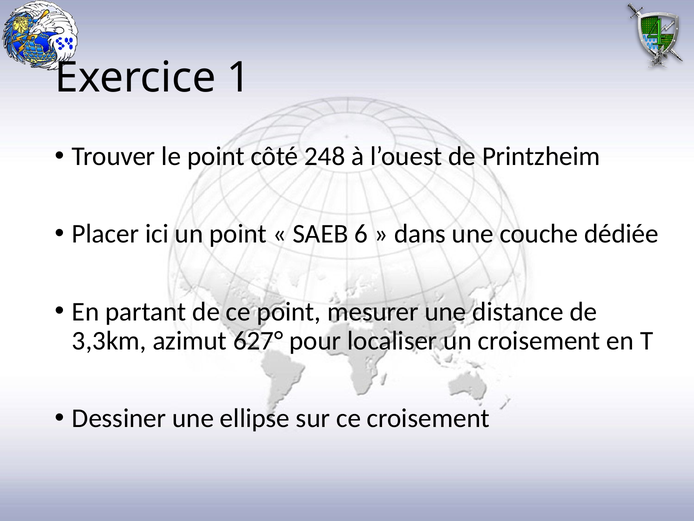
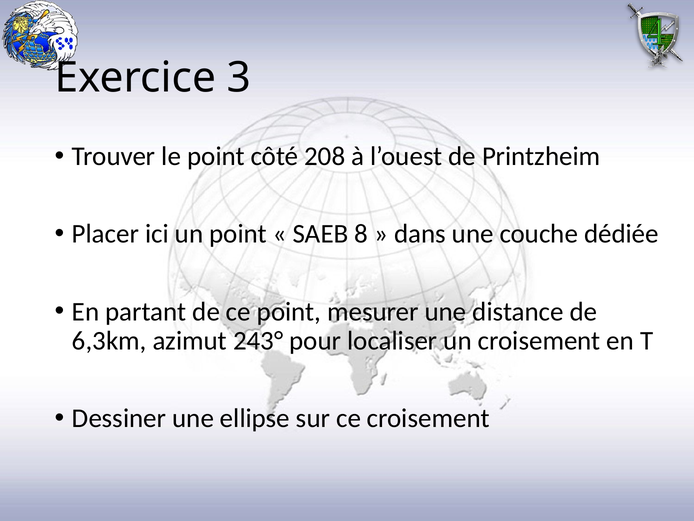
1: 1 -> 3
248: 248 -> 208
6: 6 -> 8
3,3km: 3,3km -> 6,3km
627°: 627° -> 243°
